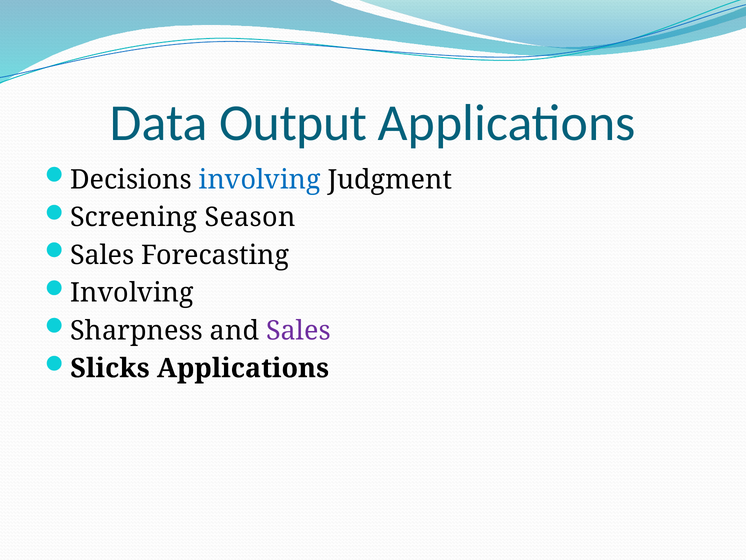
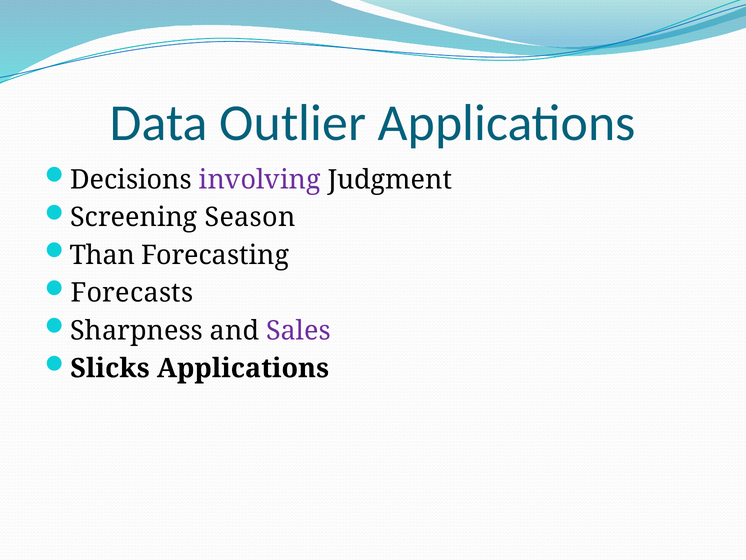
Output: Output -> Outlier
involving at (260, 180) colour: blue -> purple
Sales at (102, 255): Sales -> Than
Involving at (132, 293): Involving -> Forecasts
